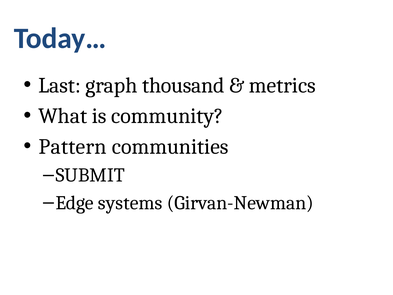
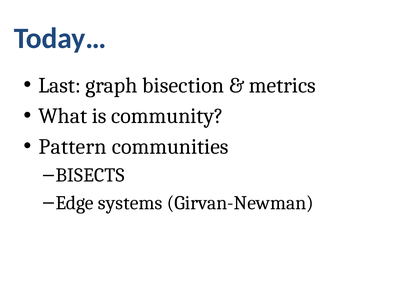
thousand: thousand -> bisection
SUBMIT: SUBMIT -> BISECTS
